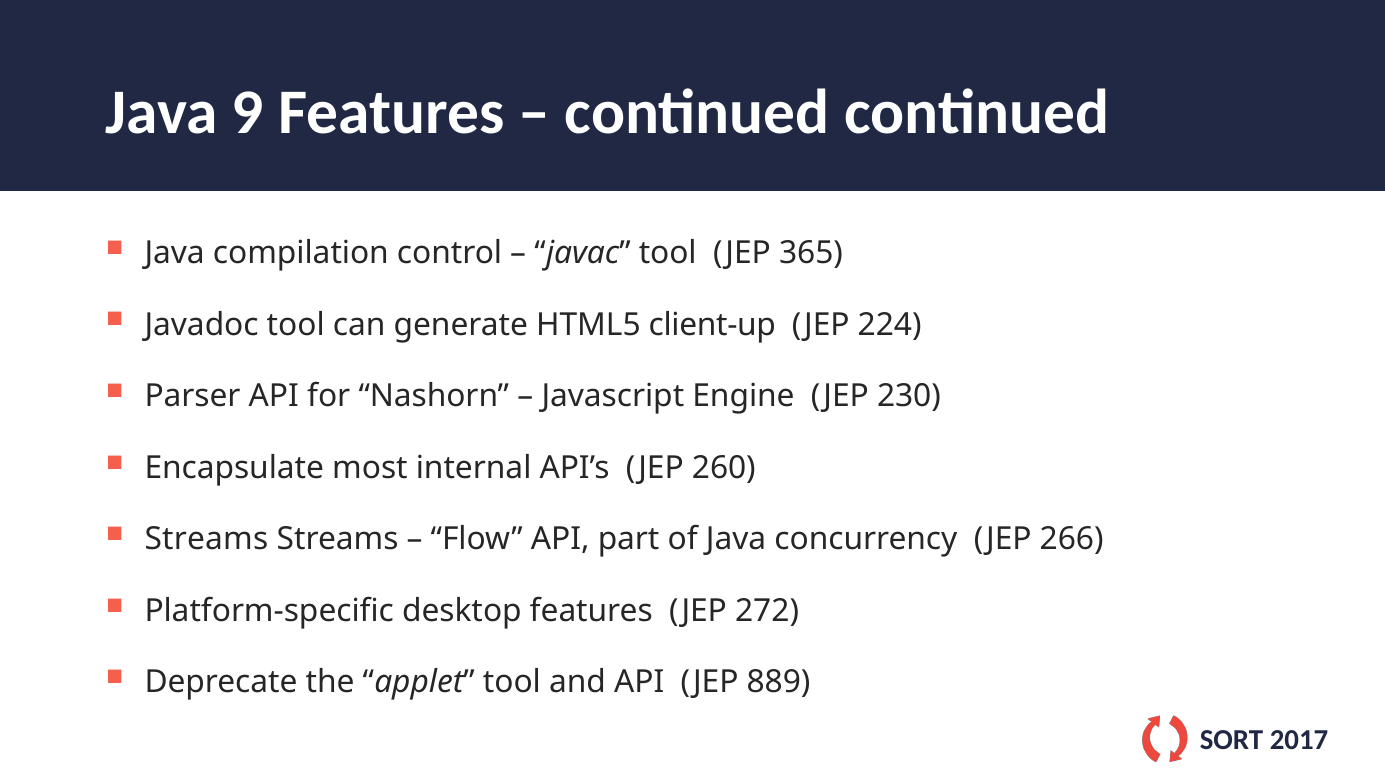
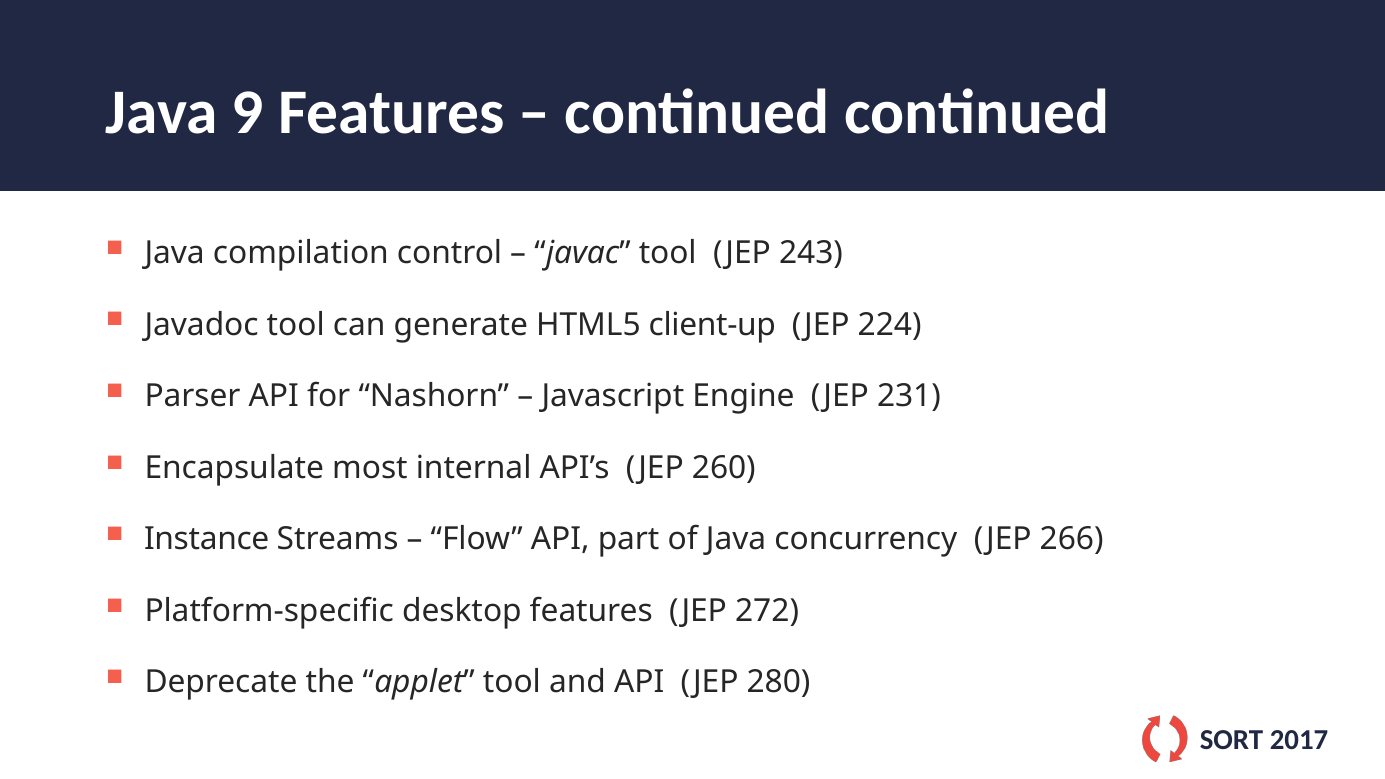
365: 365 -> 243
230: 230 -> 231
Streams at (206, 539): Streams -> Instance
889: 889 -> 280
